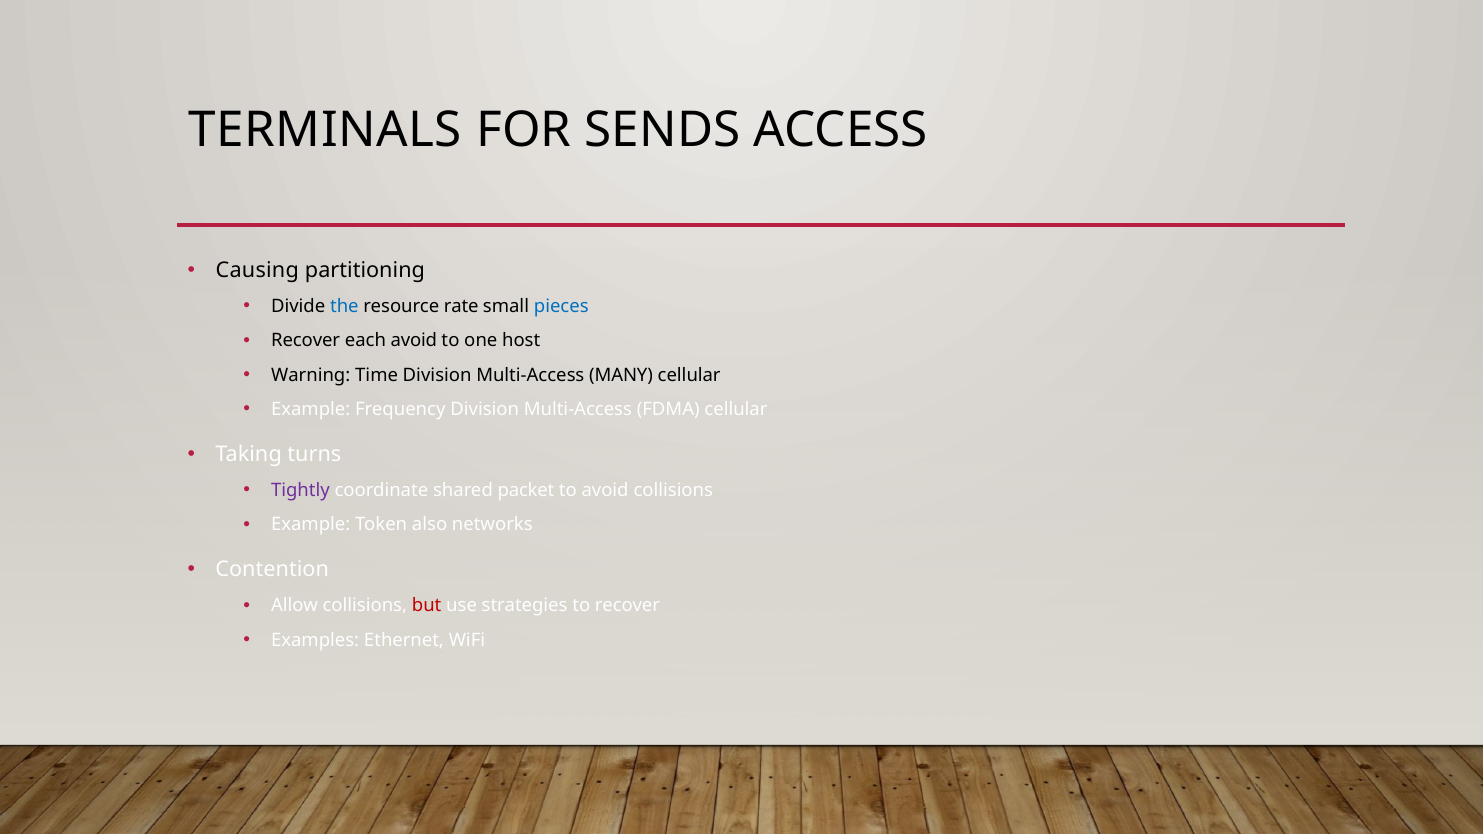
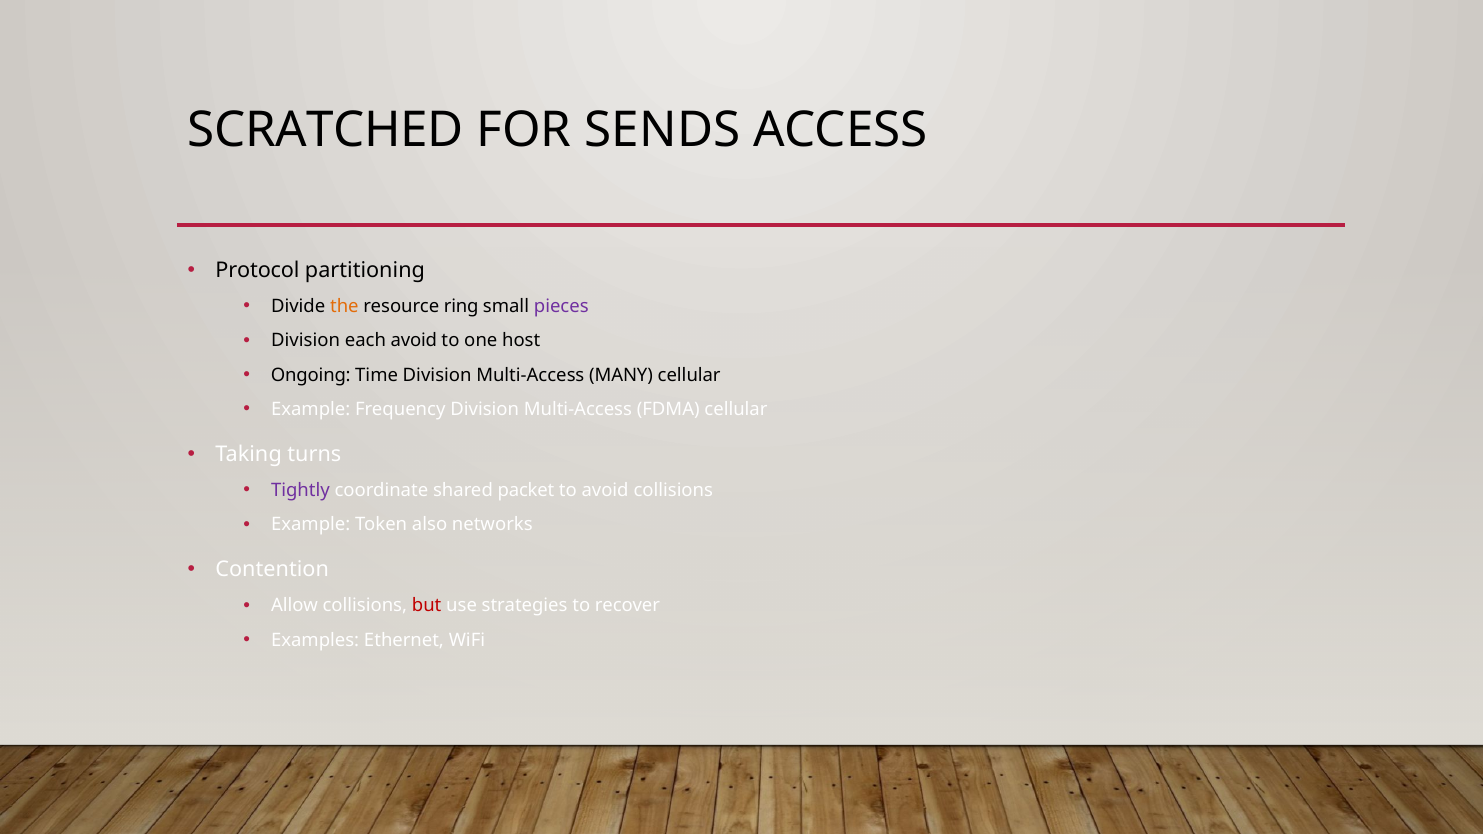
TERMINALS: TERMINALS -> SCRATCHED
Causing: Causing -> Protocol
the colour: blue -> orange
rate: rate -> ring
pieces colour: blue -> purple
Recover at (306, 341): Recover -> Division
Warning: Warning -> Ongoing
